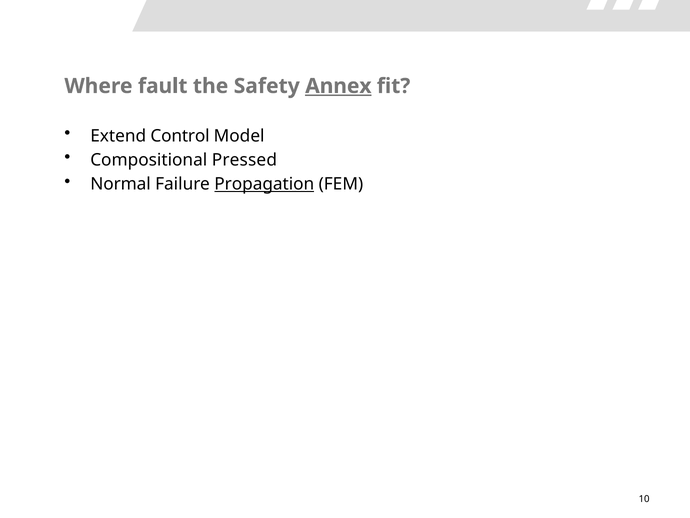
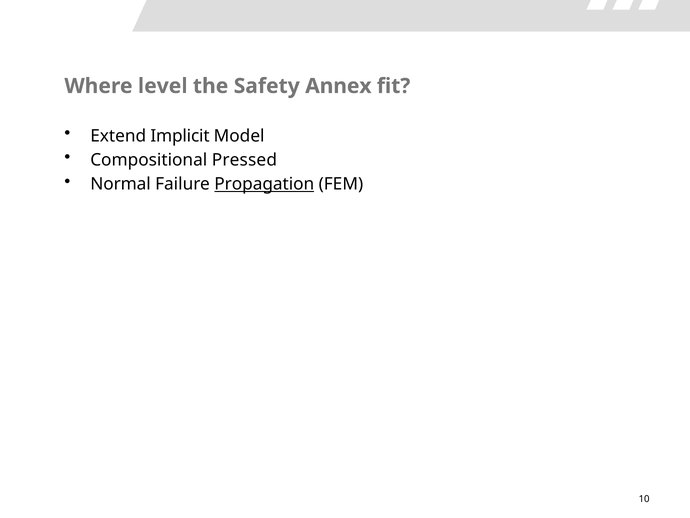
fault: fault -> level
Annex underline: present -> none
Control: Control -> Implicit
